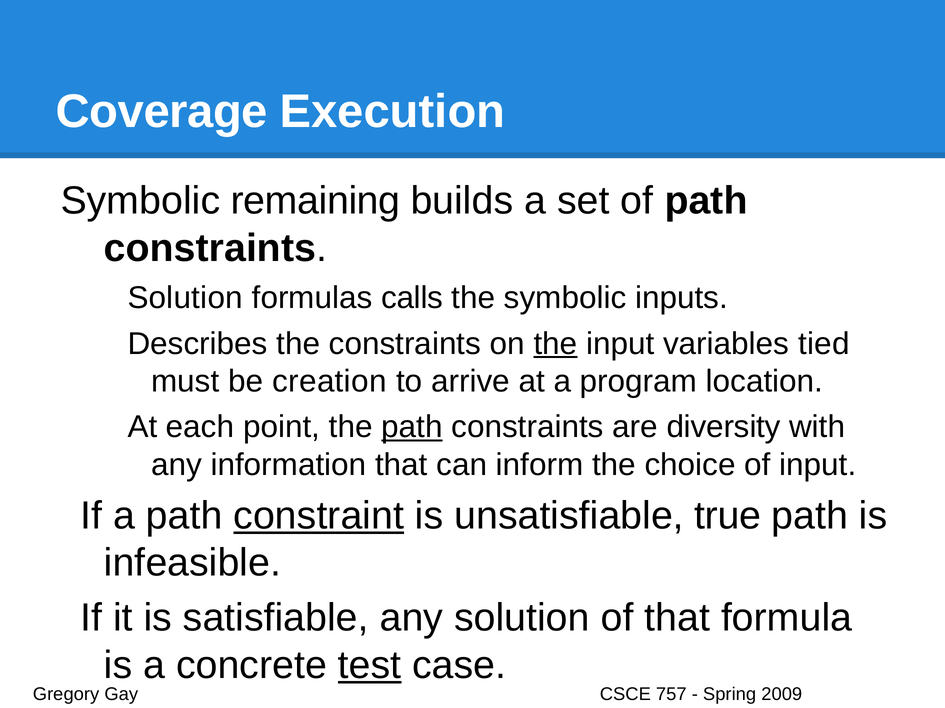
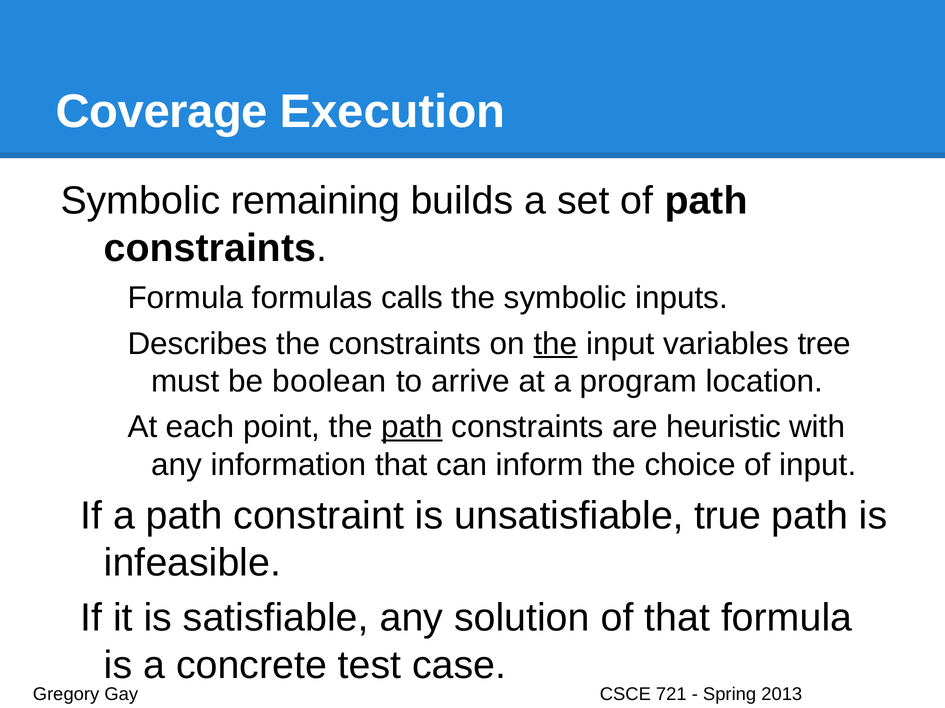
Solution at (185, 298): Solution -> Formula
tied: tied -> tree
creation: creation -> boolean
diversity: diversity -> heuristic
constraint underline: present -> none
test underline: present -> none
757: 757 -> 721
2009: 2009 -> 2013
